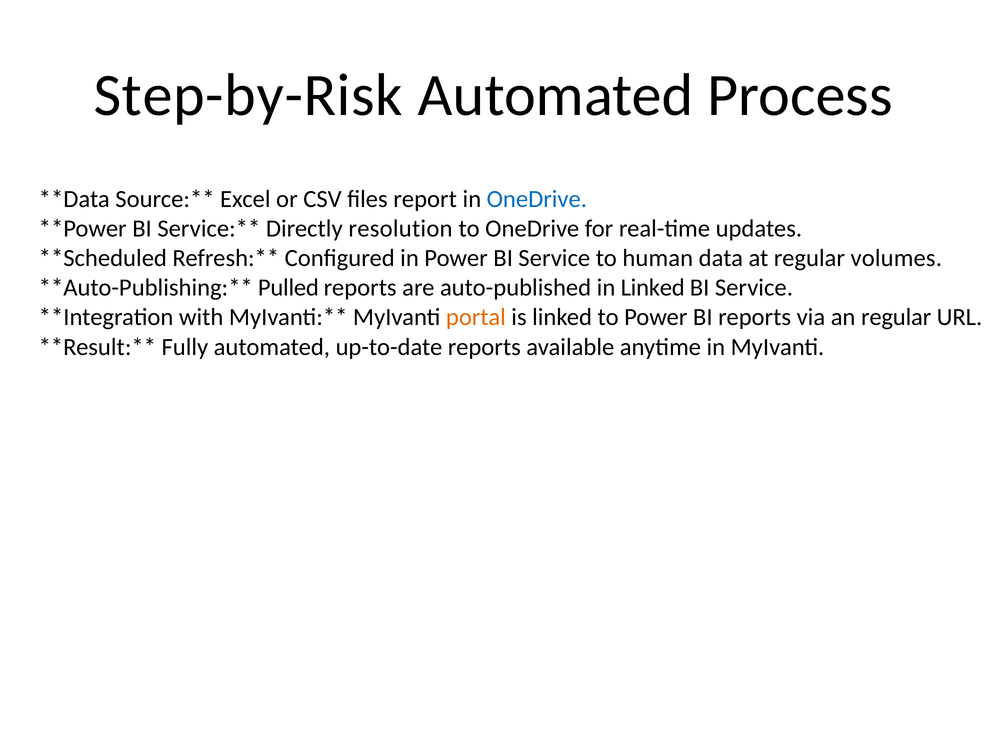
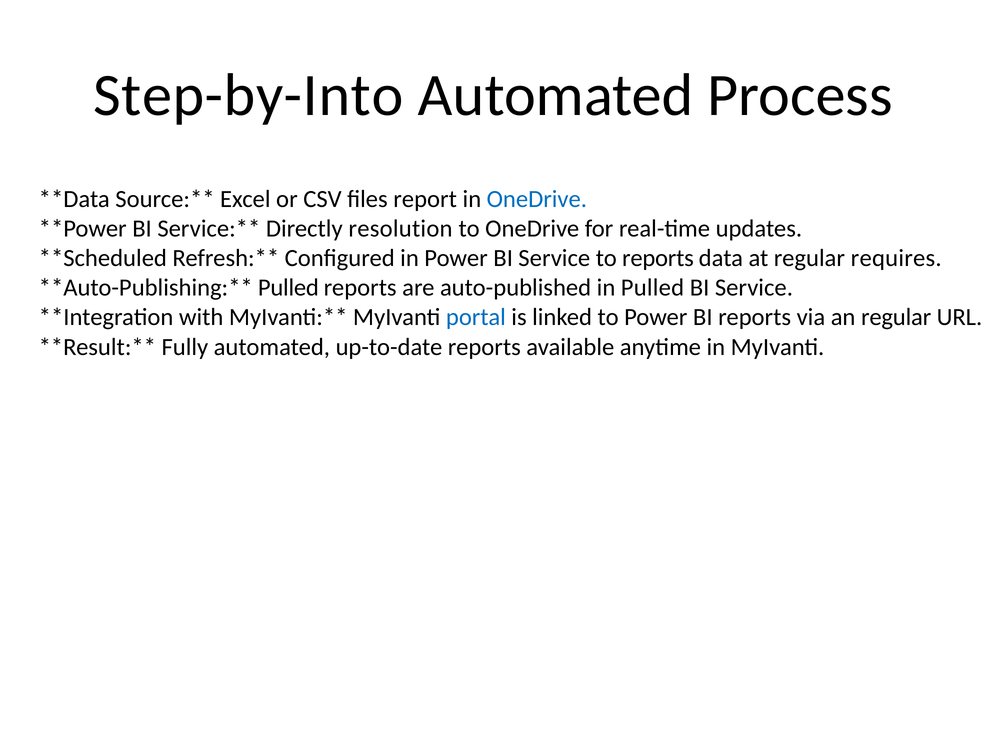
Step-by-Risk: Step-by-Risk -> Step-by-Into
to human: human -> reports
volumes: volumes -> requires
in Linked: Linked -> Pulled
portal colour: orange -> blue
